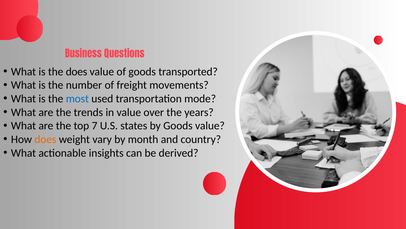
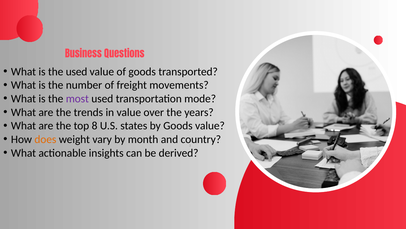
the does: does -> used
most colour: blue -> purple
7: 7 -> 8
